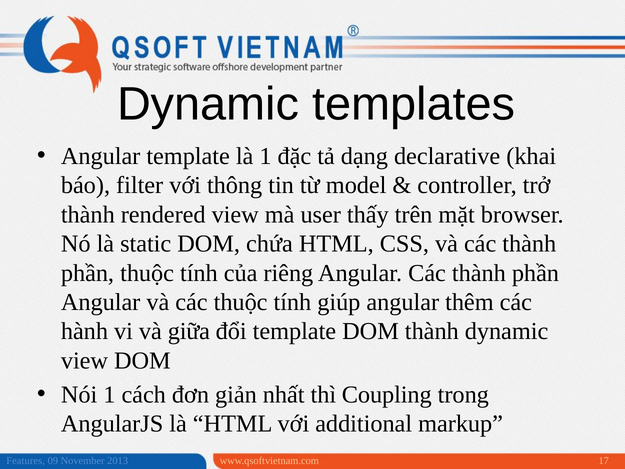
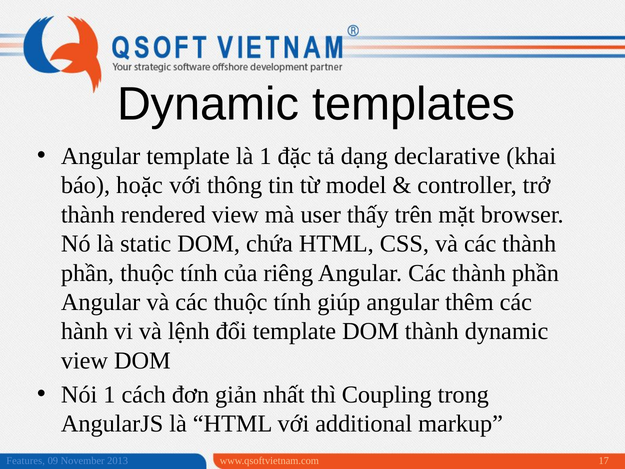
filter: filter -> hoặc
giữa: giữa -> lệnh
